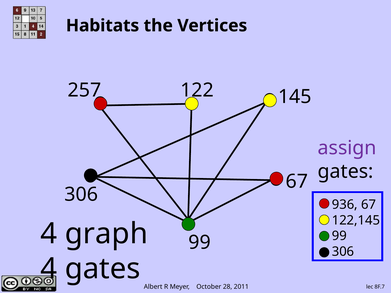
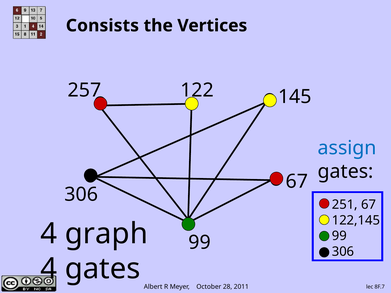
Habitats: Habitats -> Consists
assign colour: purple -> blue
936: 936 -> 251
